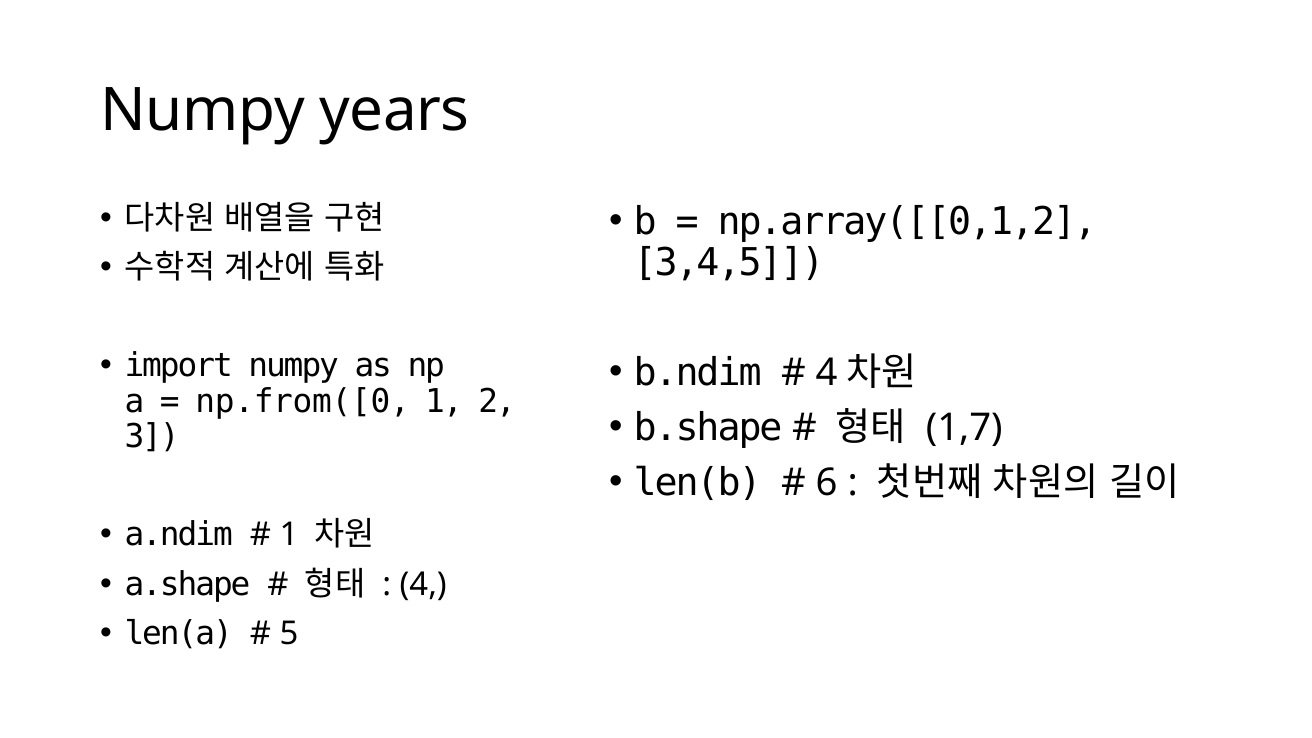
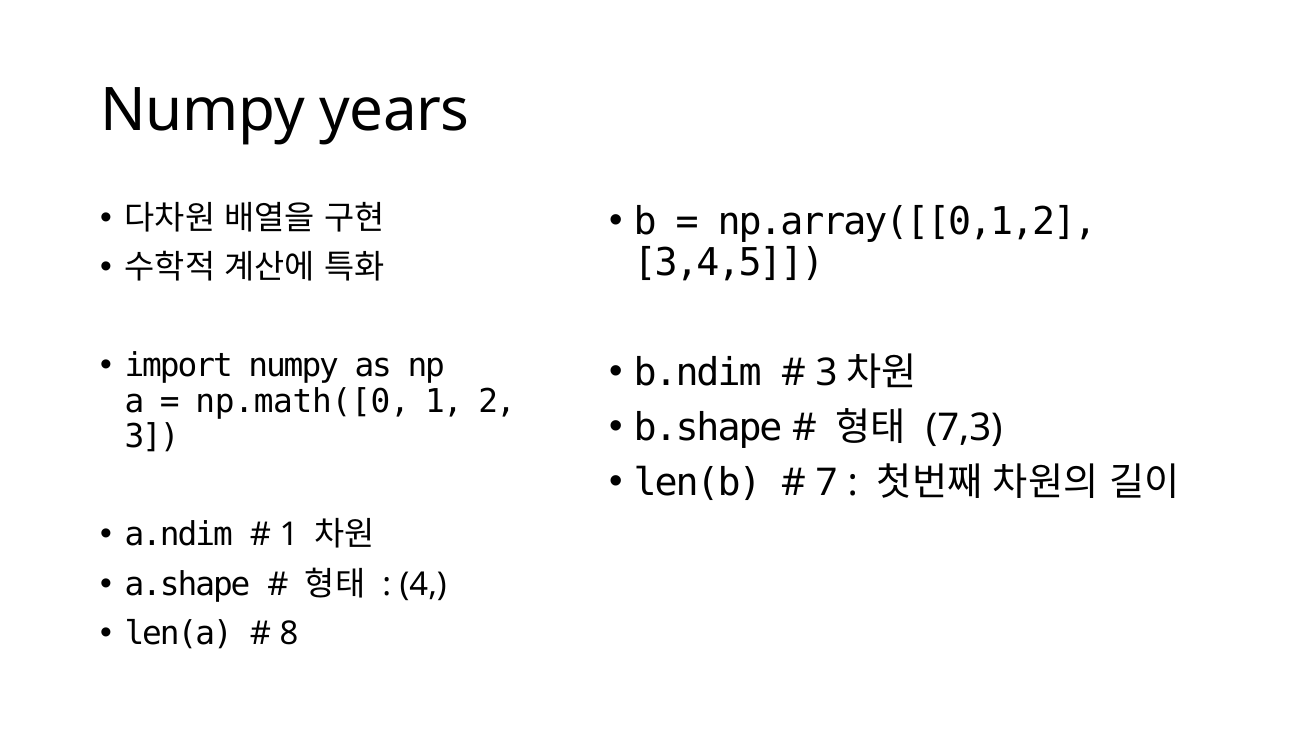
4 at (827, 373): 4 -> 3
np.from([0: np.from([0 -> np.math([0
1,7: 1,7 -> 7,3
6: 6 -> 7
5: 5 -> 8
